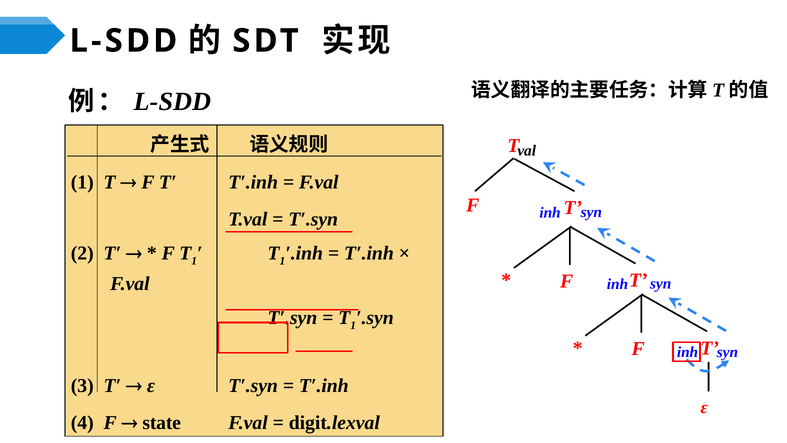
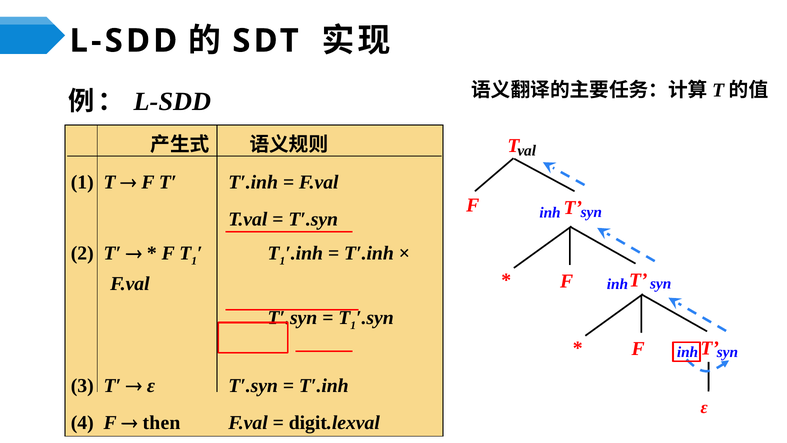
state: state -> then
